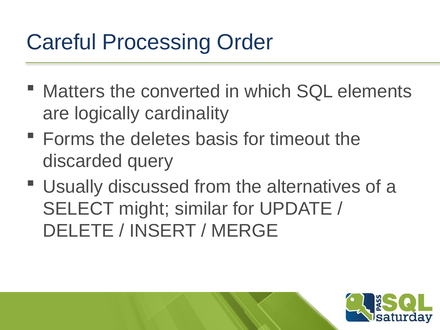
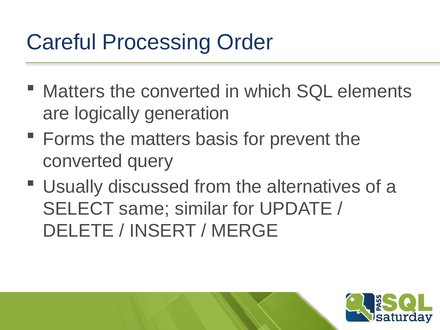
cardinality: cardinality -> generation
the deletes: deletes -> matters
timeout: timeout -> prevent
discarded at (83, 161): discarded -> converted
might: might -> same
